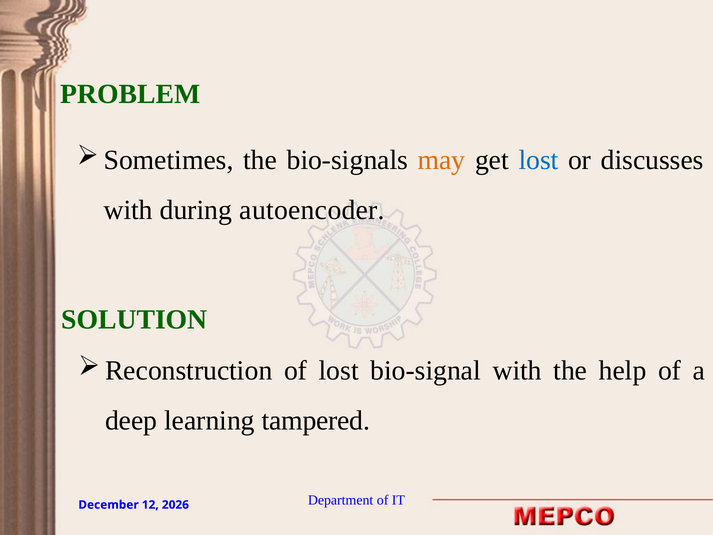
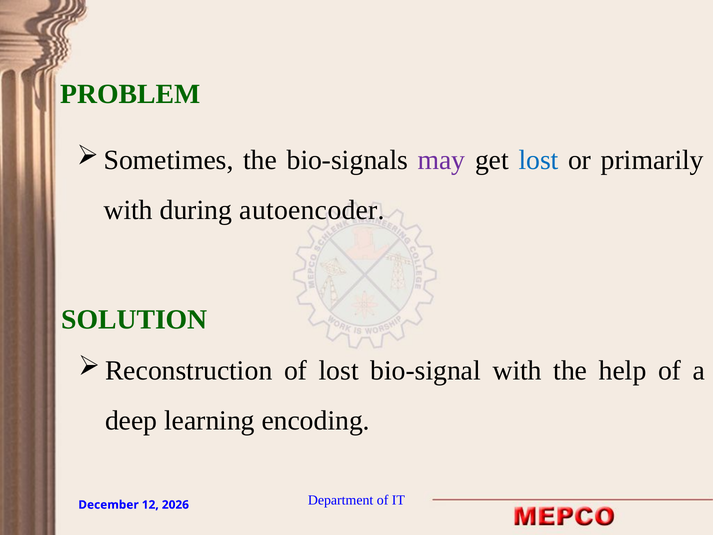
may colour: orange -> purple
discusses: discusses -> primarily
tampered: tampered -> encoding
